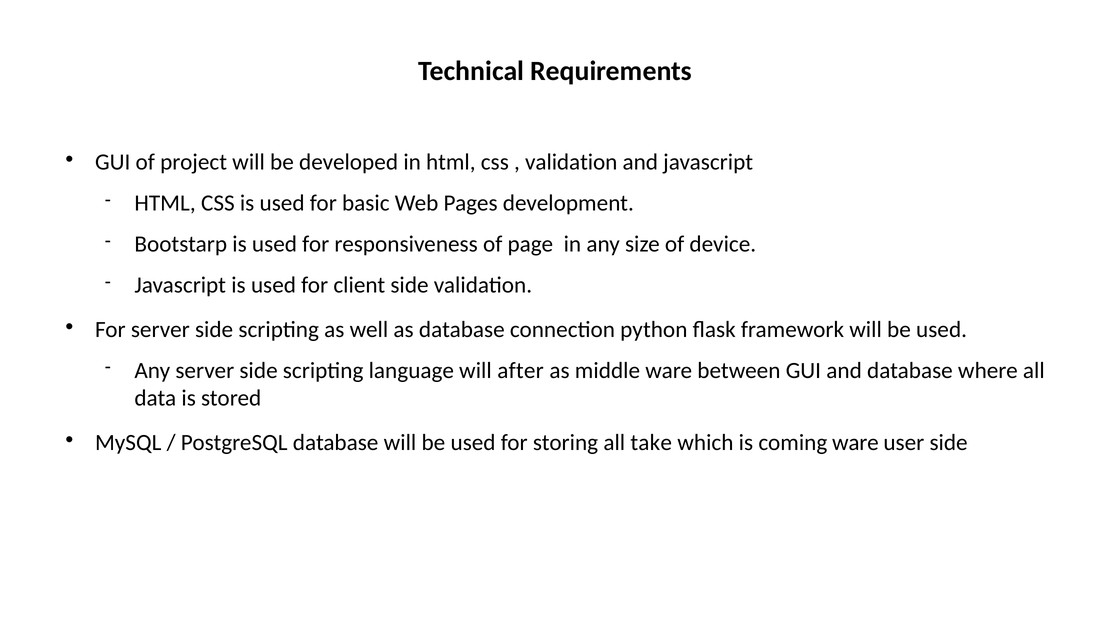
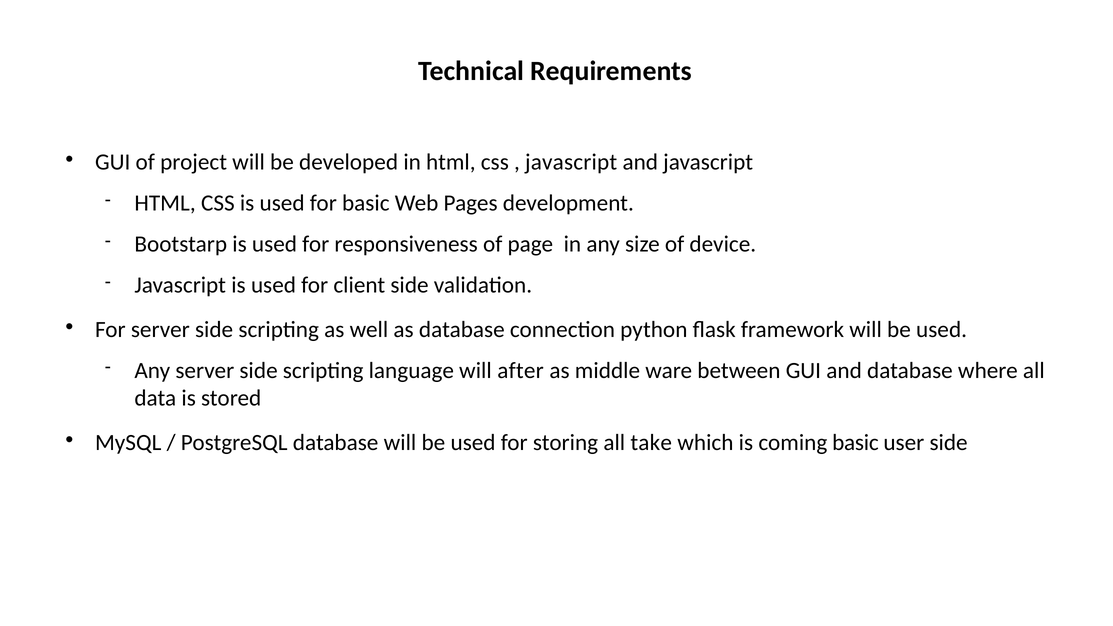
validation at (571, 162): validation -> javascript
coming ware: ware -> basic
